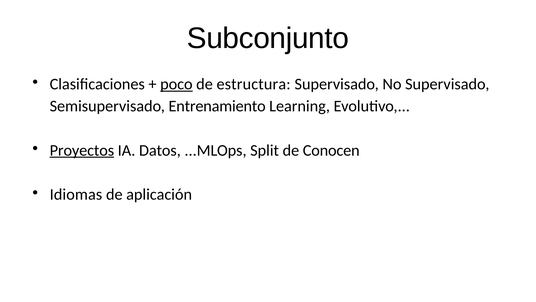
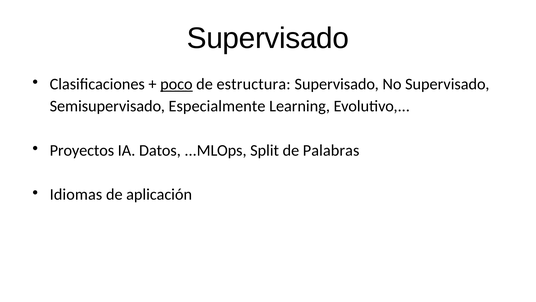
Subconjunto at (268, 38): Subconjunto -> Supervisado
Entrenamiento: Entrenamiento -> Especialmente
Proyectos underline: present -> none
Conocen: Conocen -> Palabras
